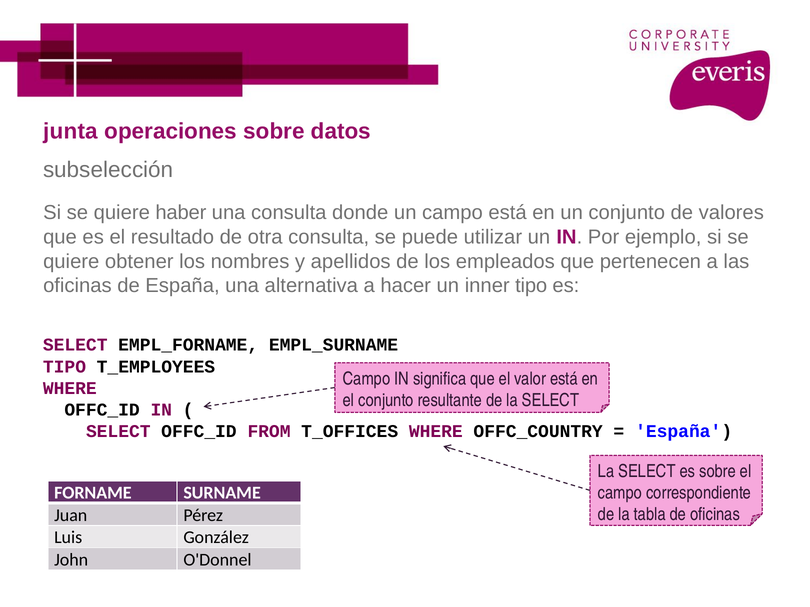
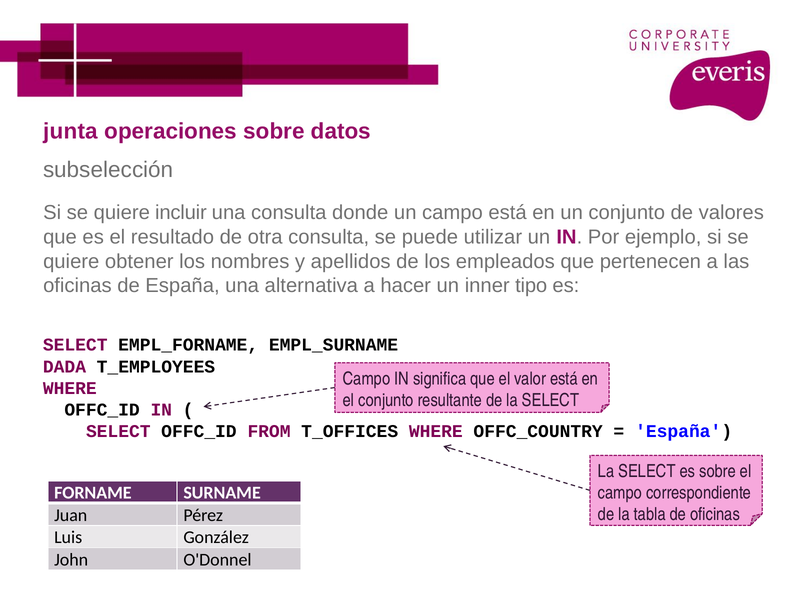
haber: haber -> incluir
TIPO at (65, 367): TIPO -> DADA
